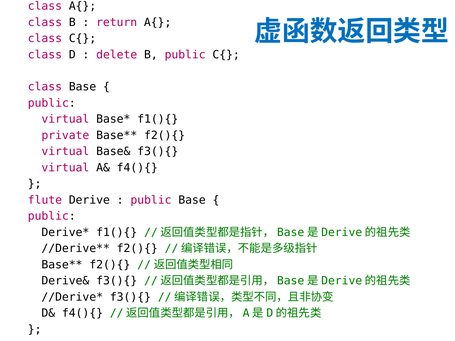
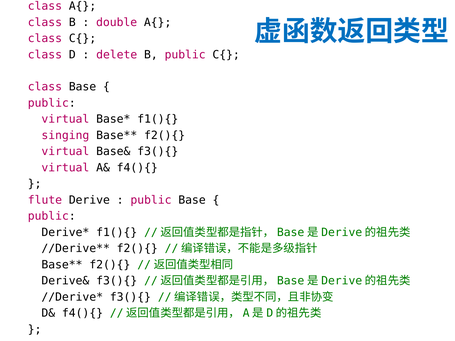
return: return -> double
private: private -> singing
